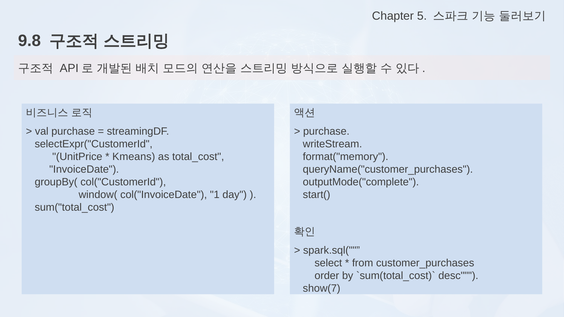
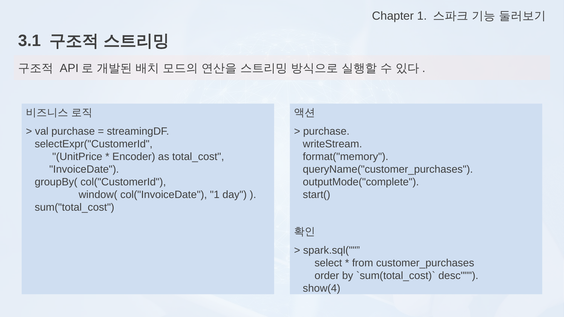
Chapter 5: 5 -> 1
9.8: 9.8 -> 3.1
Kmeans: Kmeans -> Encoder
show(7: show(7 -> show(4
